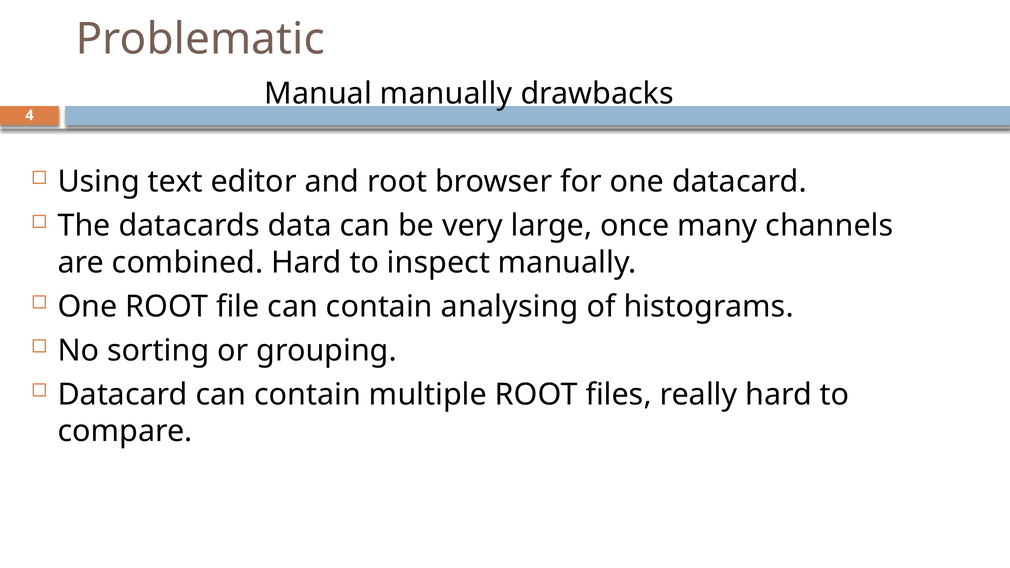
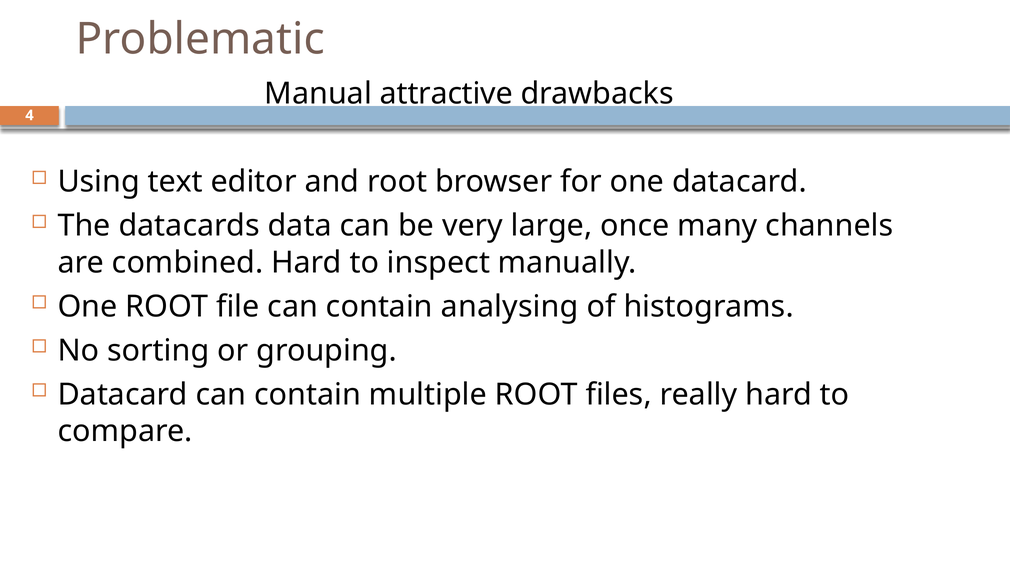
Manual manually: manually -> attractive
